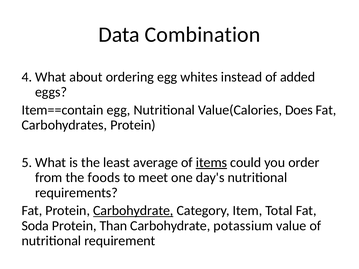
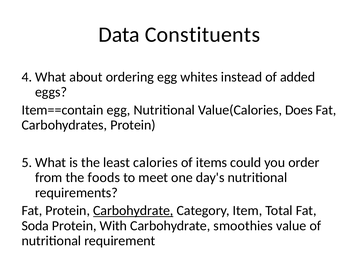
Combination: Combination -> Constituents
average: average -> calories
items underline: present -> none
Than: Than -> With
potassium: potassium -> smoothies
